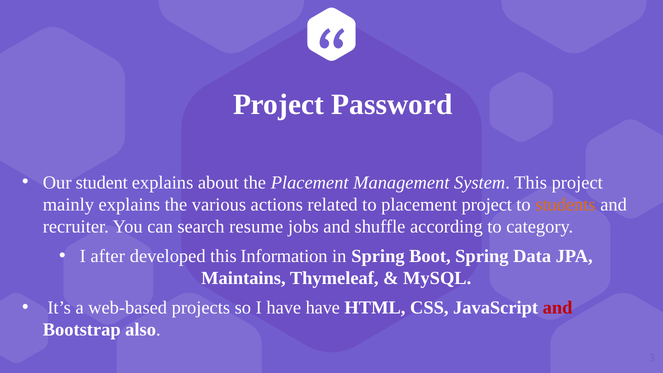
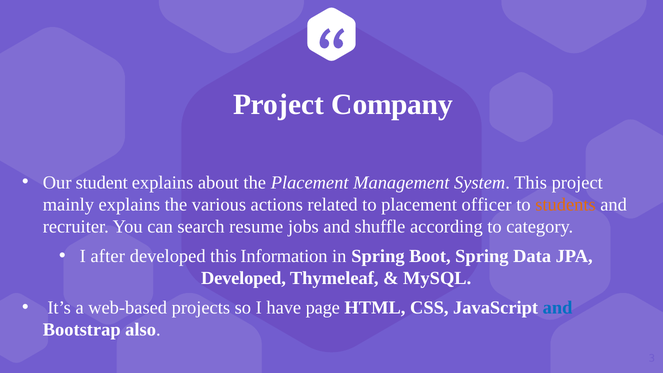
Password: Password -> Company
placement project: project -> officer
Maintains at (243, 278): Maintains -> Developed
have have: have -> page
and at (558, 308) colour: red -> blue
